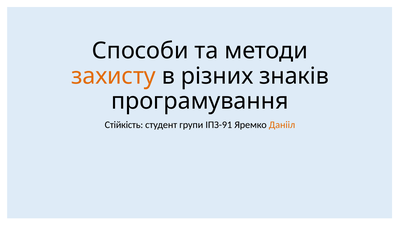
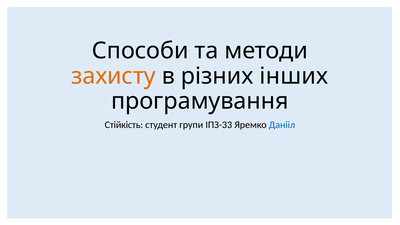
знаків: знаків -> інших
ІПЗ-91: ІПЗ-91 -> ІПЗ-33
Данііл colour: orange -> blue
